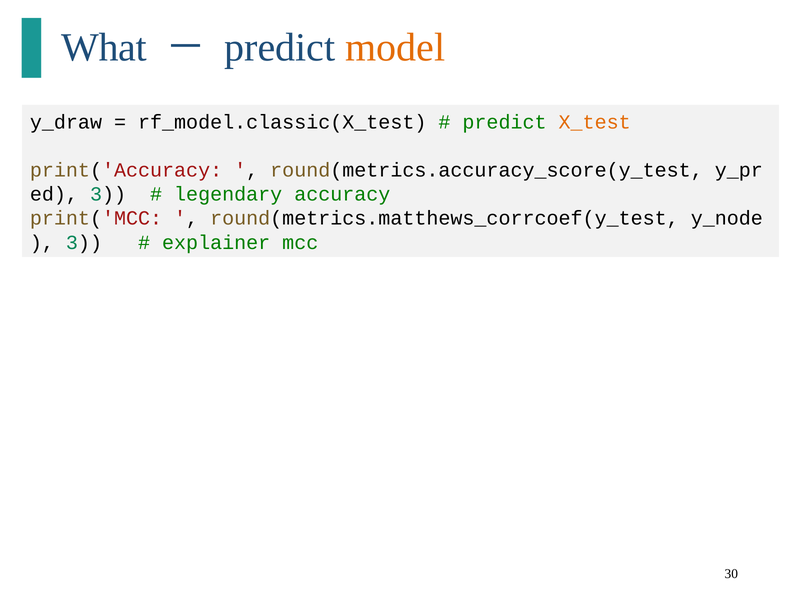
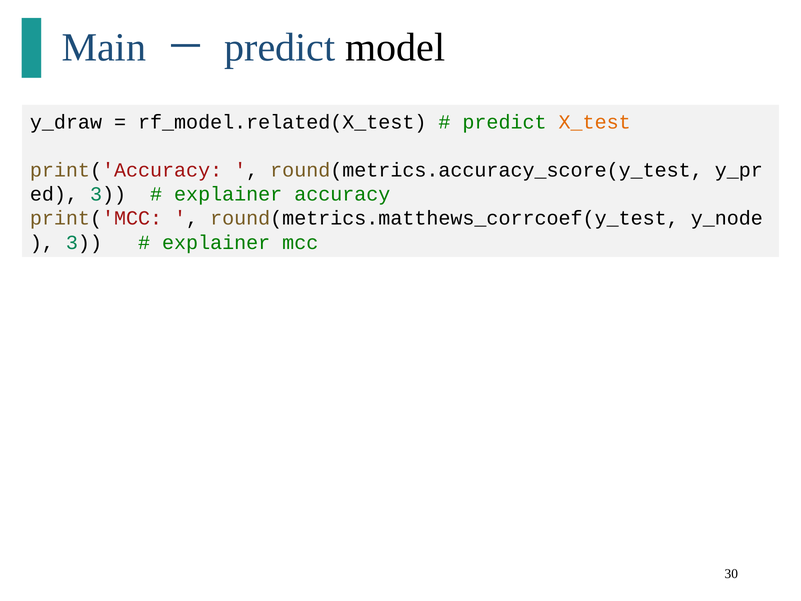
What: What -> Main
model colour: orange -> black
rf_model.classic(X_test: rf_model.classic(X_test -> rf_model.related(X_test
legendary at (228, 194): legendary -> explainer
